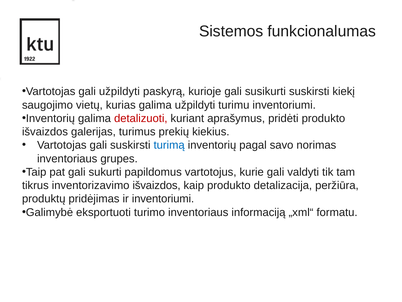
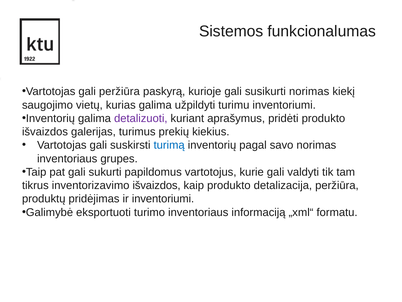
gali užpildyti: užpildyti -> peržiūra
susikurti suskirsti: suskirsti -> norimas
detalizuoti colour: red -> purple
